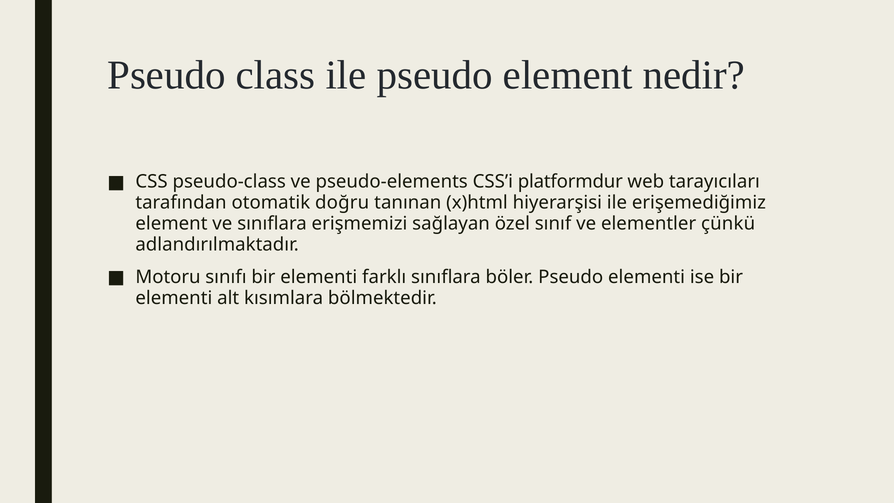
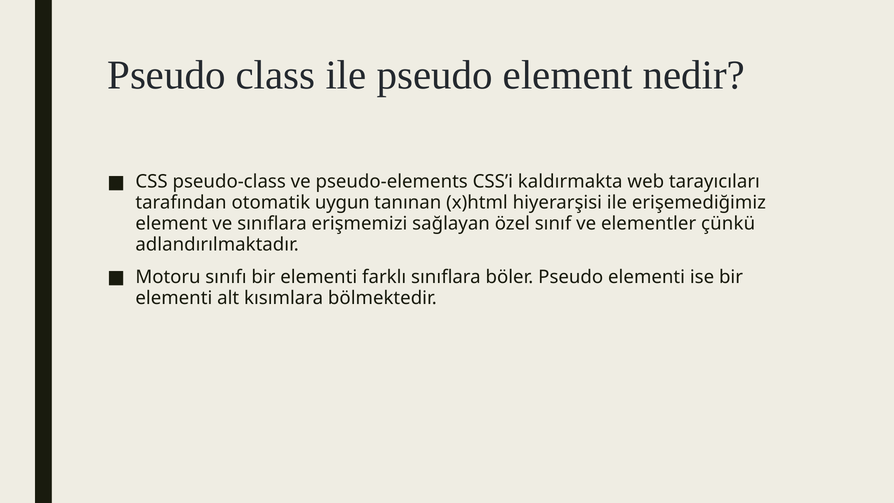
platformdur: platformdur -> kaldırmakta
doğru: doğru -> uygun
